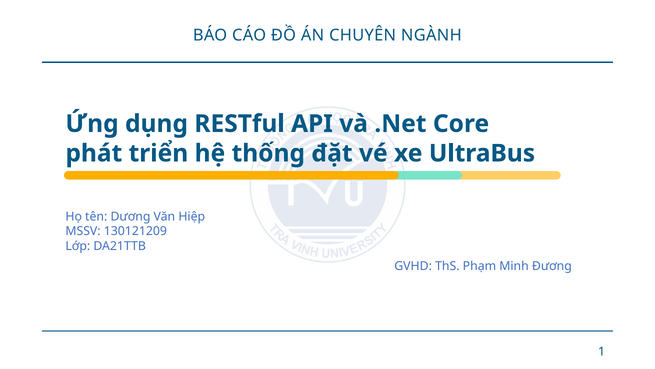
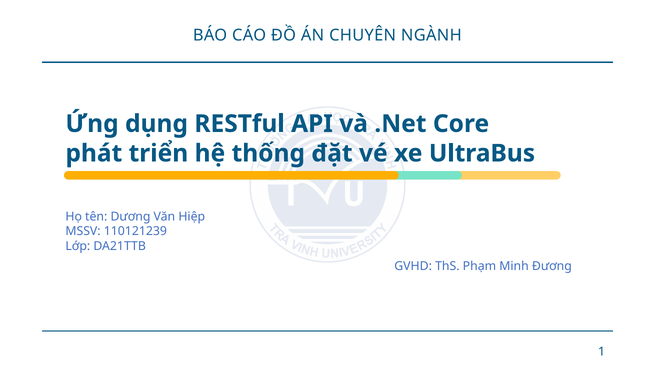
130121209: 130121209 -> 110121239
